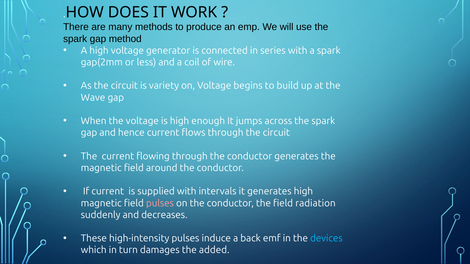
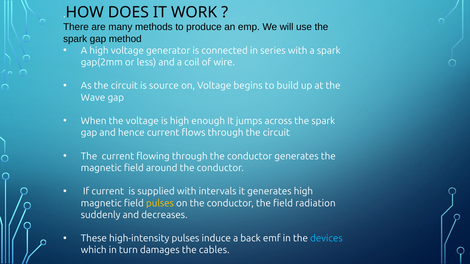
variety: variety -> source
pulses at (160, 203) colour: pink -> yellow
added: added -> cables
